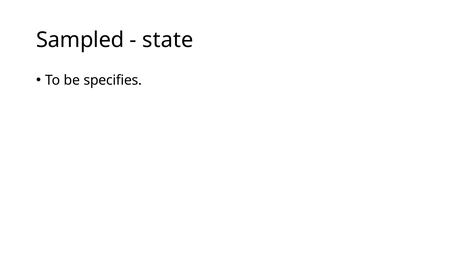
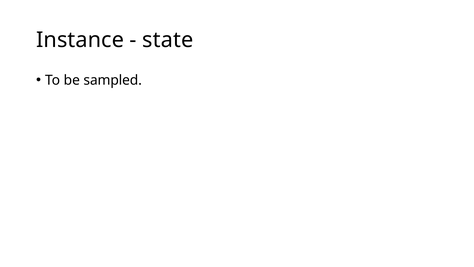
Sampled: Sampled -> Instance
specifies: specifies -> sampled
